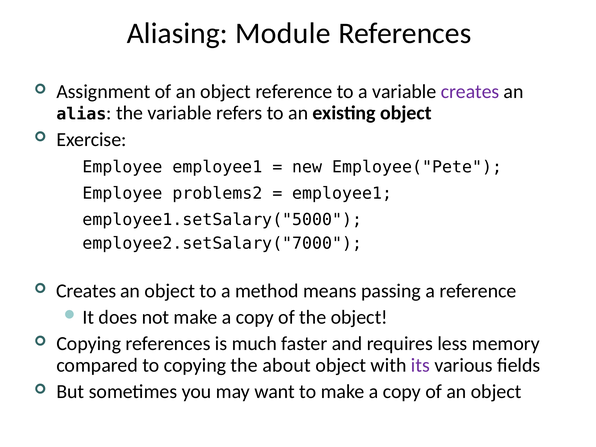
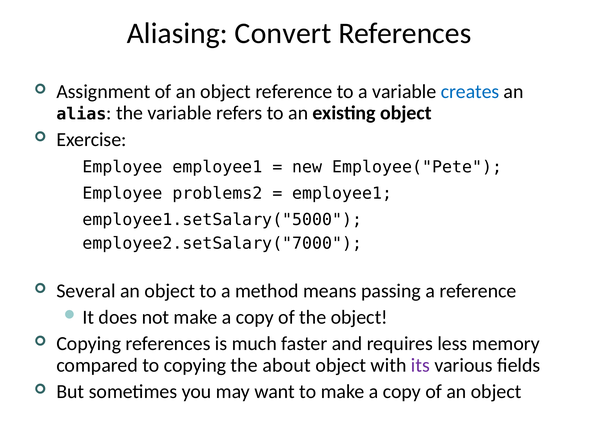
Module: Module -> Convert
creates at (470, 92) colour: purple -> blue
Creates at (86, 291): Creates -> Several
